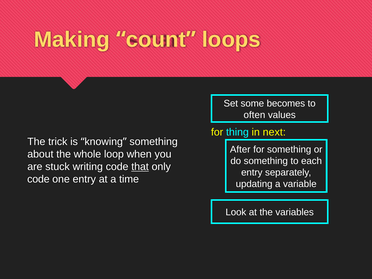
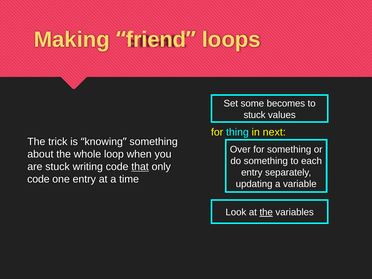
count: count -> friend
often at (254, 115): often -> stuck
After: After -> Over
the at (266, 212) underline: none -> present
